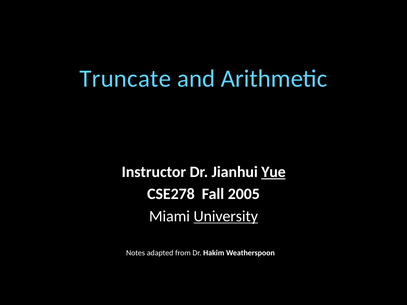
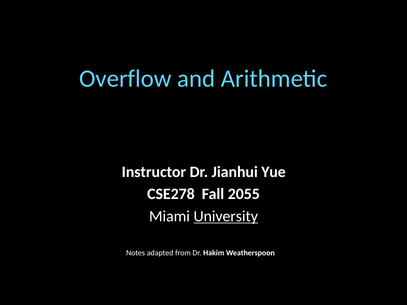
Truncate: Truncate -> Overflow
Yue underline: present -> none
2005: 2005 -> 2055
